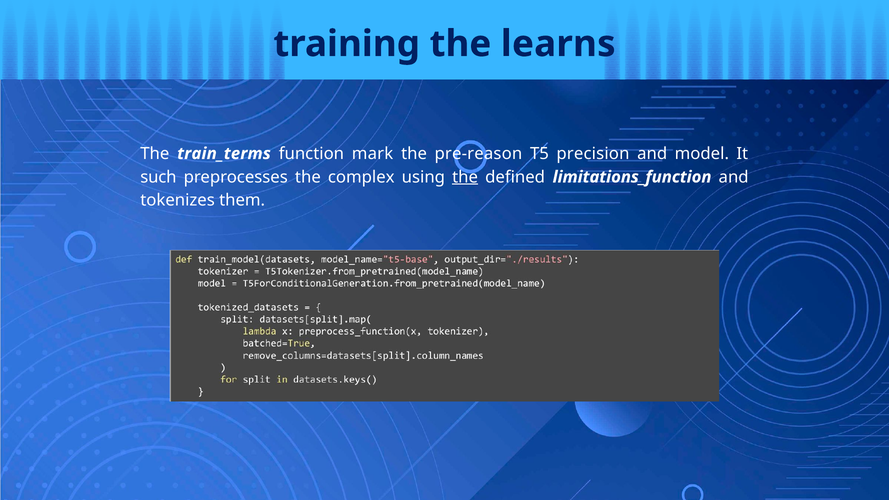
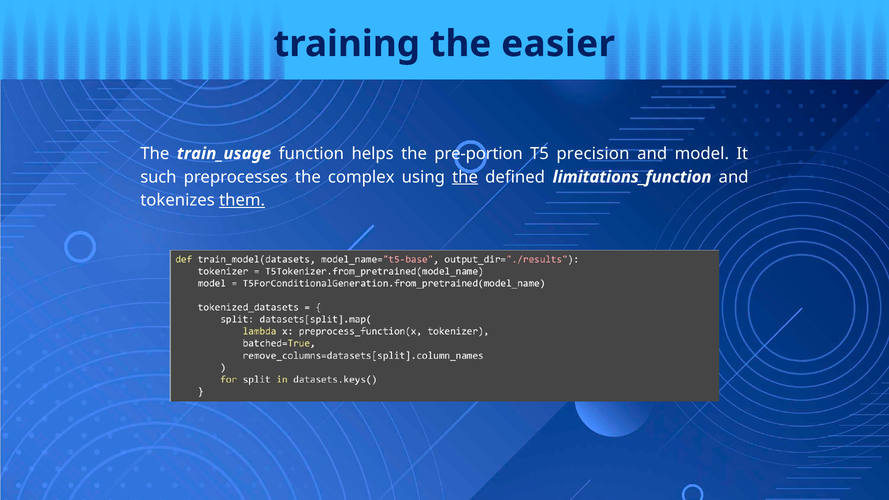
learns: learns -> easier
train_terms: train_terms -> train_usage
mark: mark -> helps
pre-reason: pre-reason -> pre-portion
them underline: none -> present
